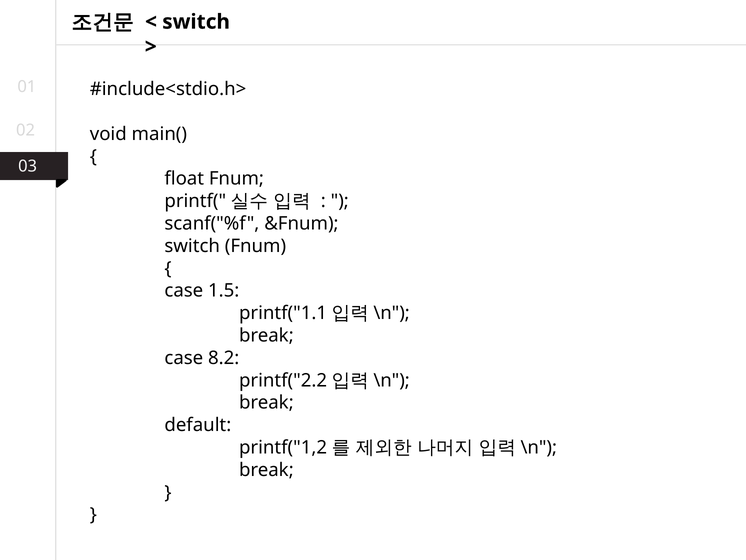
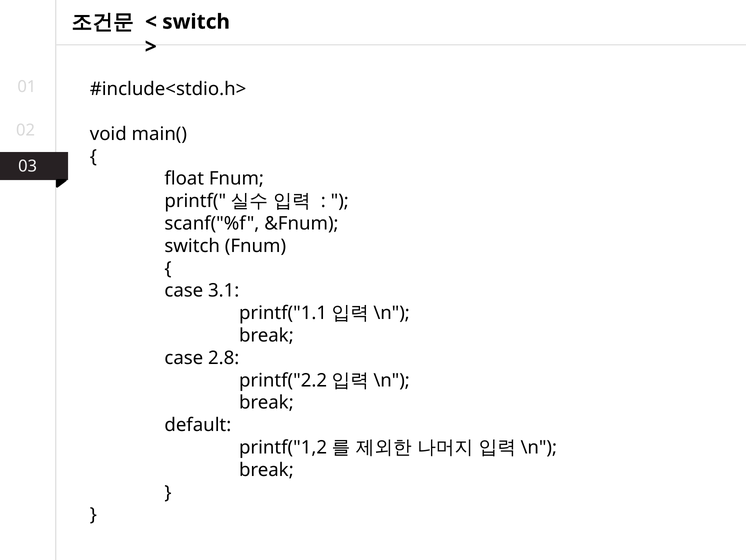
1.5: 1.5 -> 3.1
8.2: 8.2 -> 2.8
